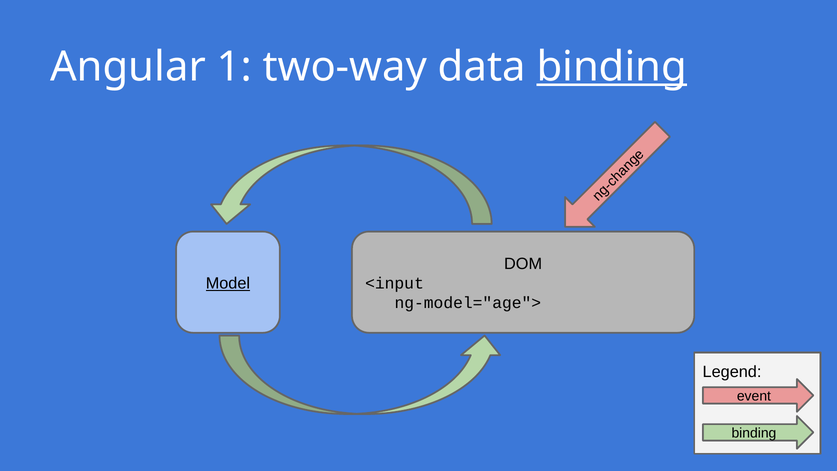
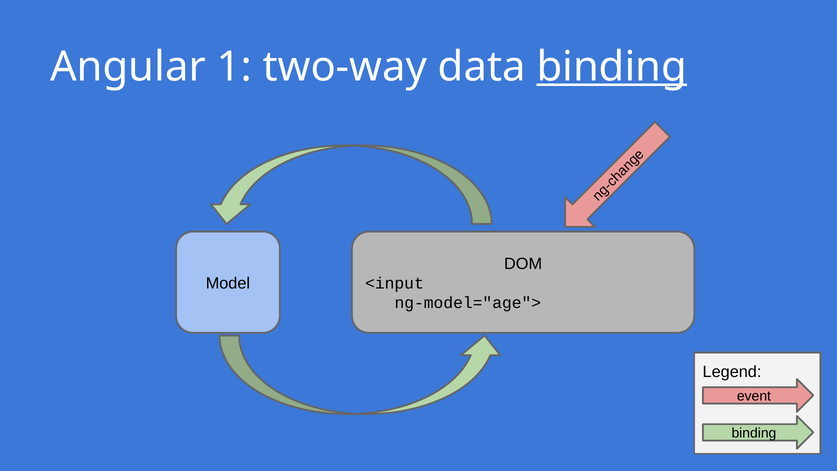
Model underline: present -> none
